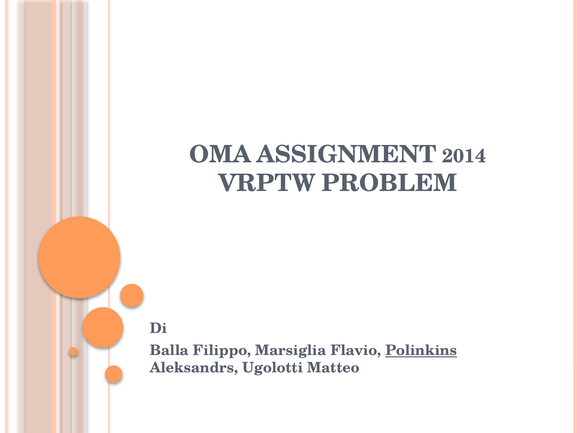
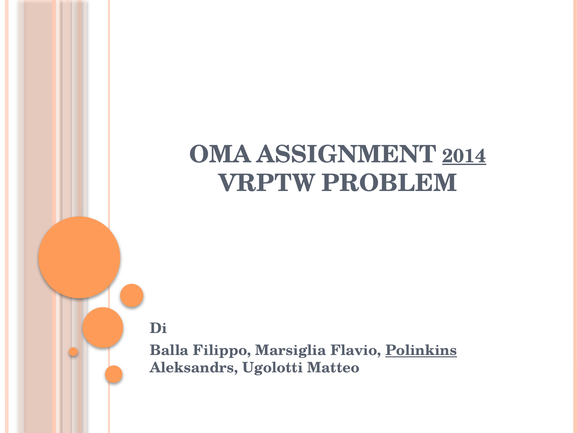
2014 underline: none -> present
